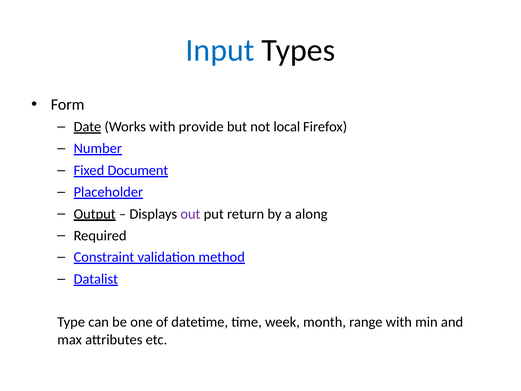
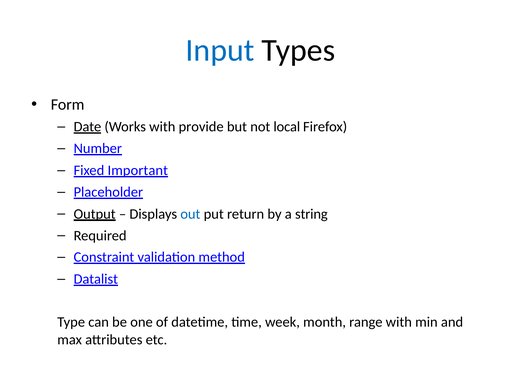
Document: Document -> Important
out colour: purple -> blue
along: along -> string
